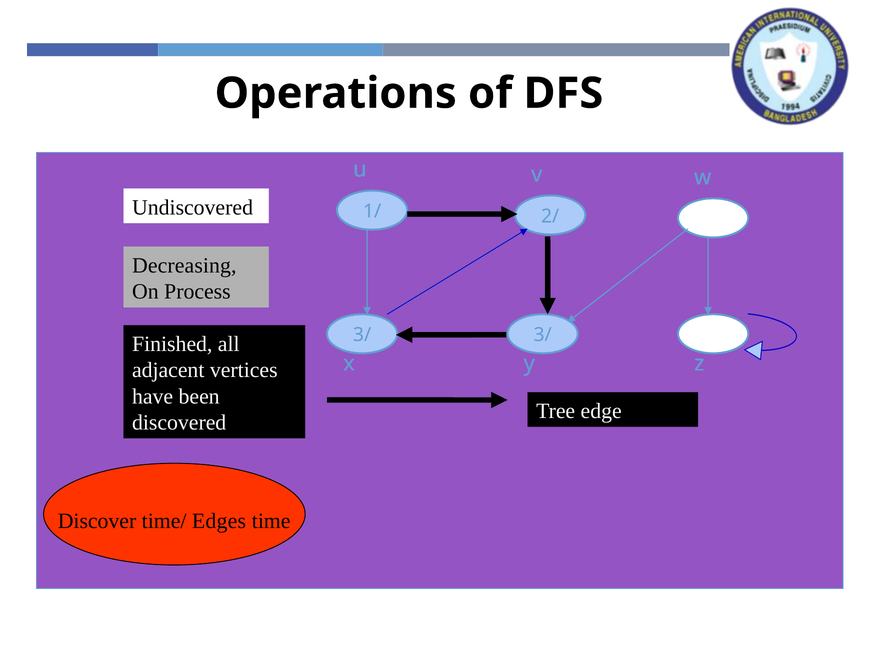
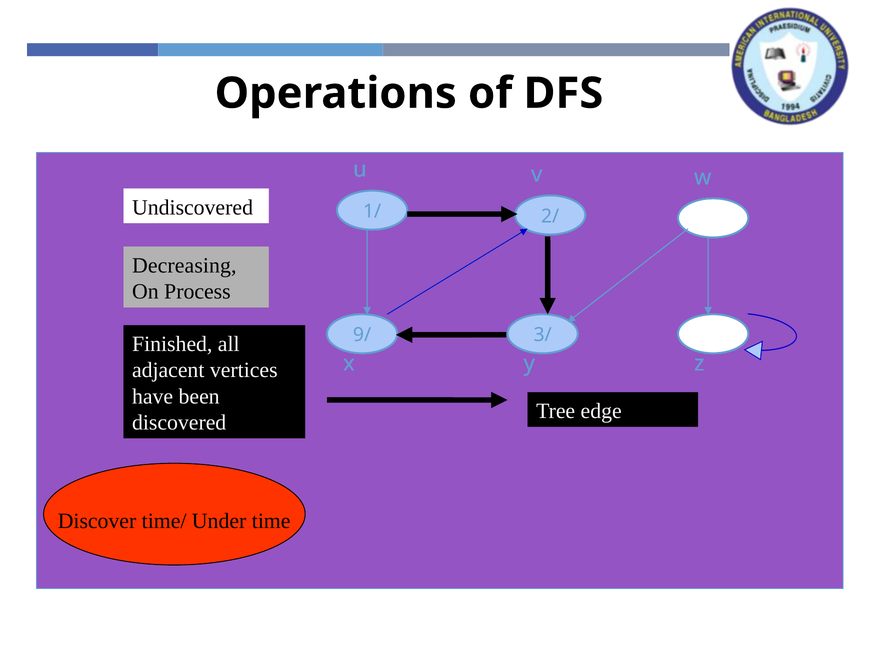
3/ at (362, 335): 3/ -> 9/
Edges: Edges -> Under
